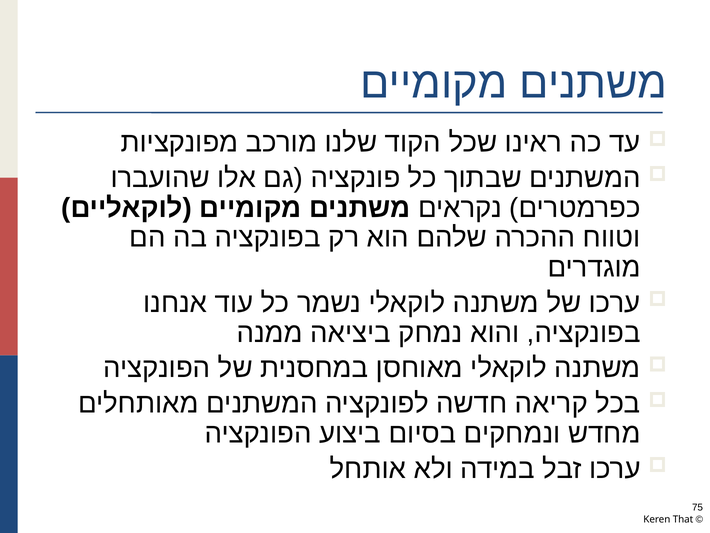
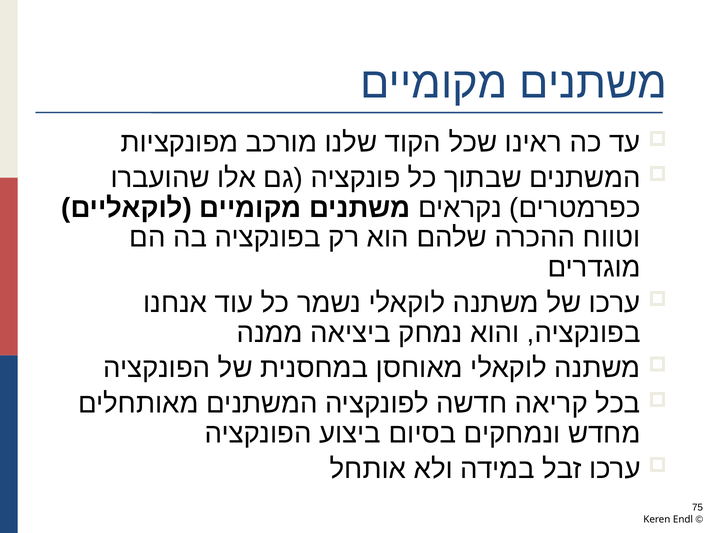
That: That -> Endl
